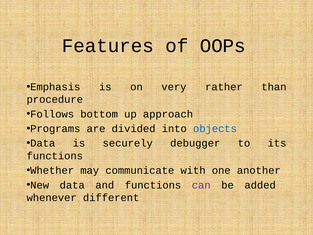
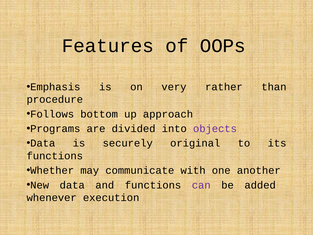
objects colour: blue -> purple
debugger: debugger -> original
different: different -> execution
